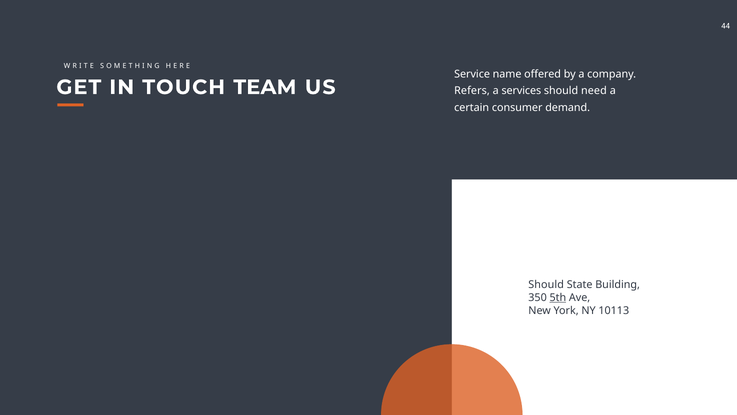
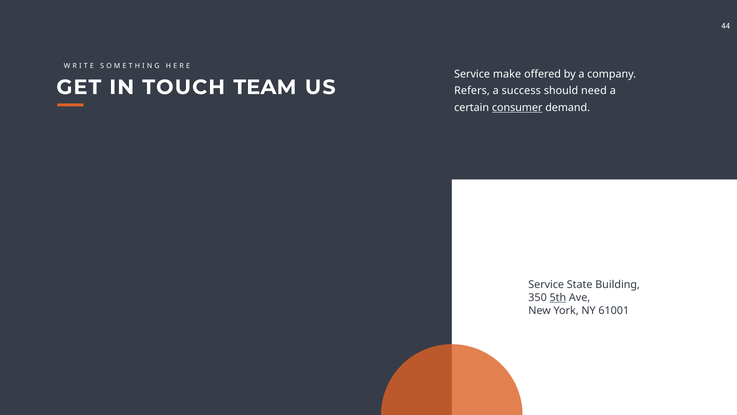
name: name -> make
services: services -> success
consumer underline: none -> present
Should at (546, 285): Should -> Service
10113: 10113 -> 61001
